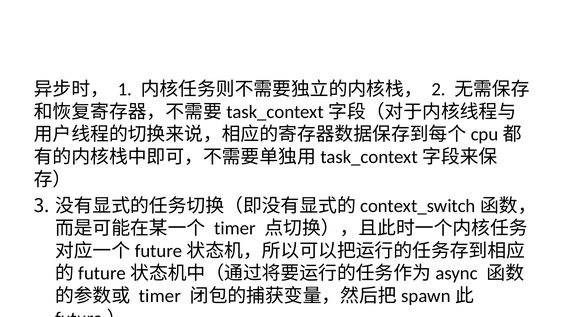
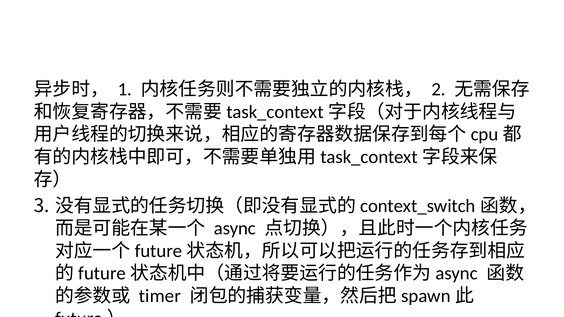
timer at (235, 229): timer -> async
